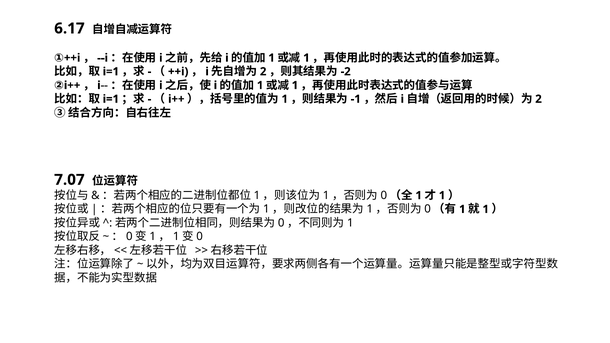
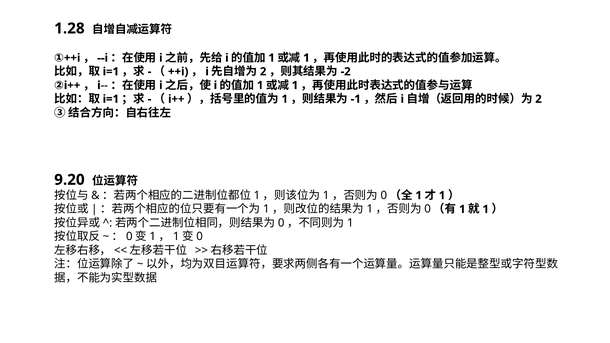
6.17: 6.17 -> 1.28
7.07: 7.07 -> 9.20
